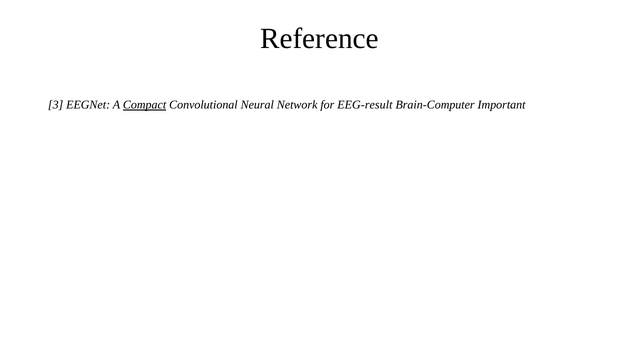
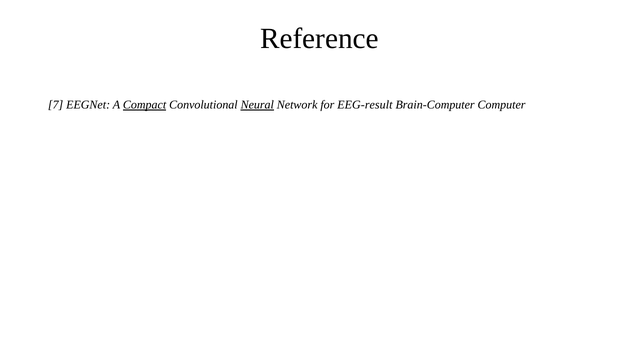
3: 3 -> 7
Neural underline: none -> present
Important: Important -> Computer
